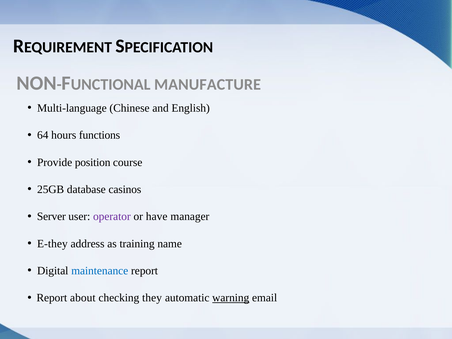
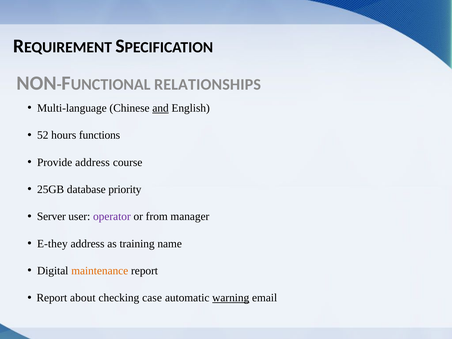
MANUFACTURE: MANUFACTURE -> RELATIONSHIPS
and underline: none -> present
64: 64 -> 52
Provide position: position -> address
casinos: casinos -> priority
have: have -> from
maintenance colour: blue -> orange
they: they -> case
